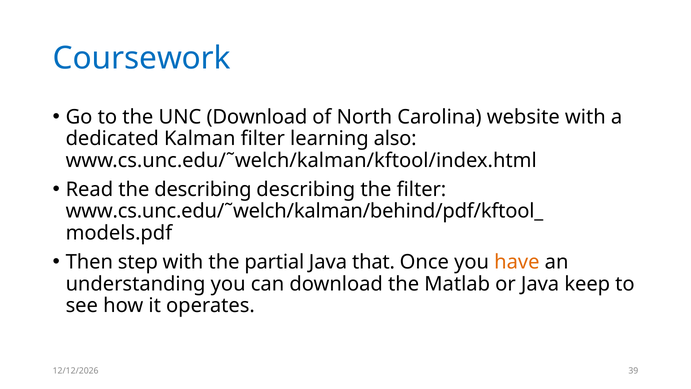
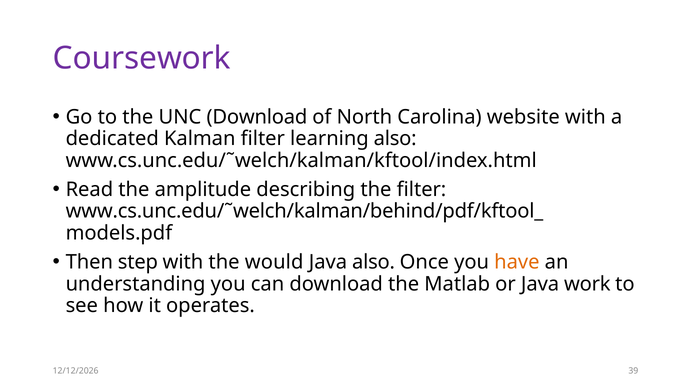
Coursework colour: blue -> purple
the describing: describing -> amplitude
partial: partial -> would
Java that: that -> also
keep: keep -> work
